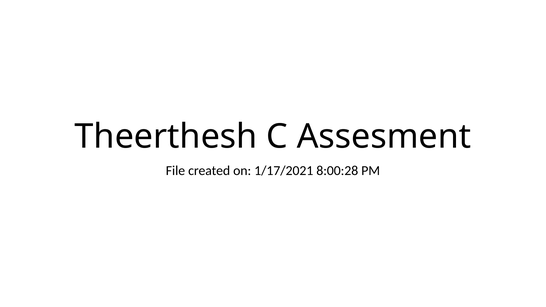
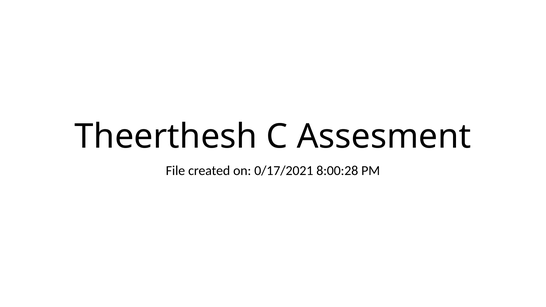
1/17/2021: 1/17/2021 -> 0/17/2021
